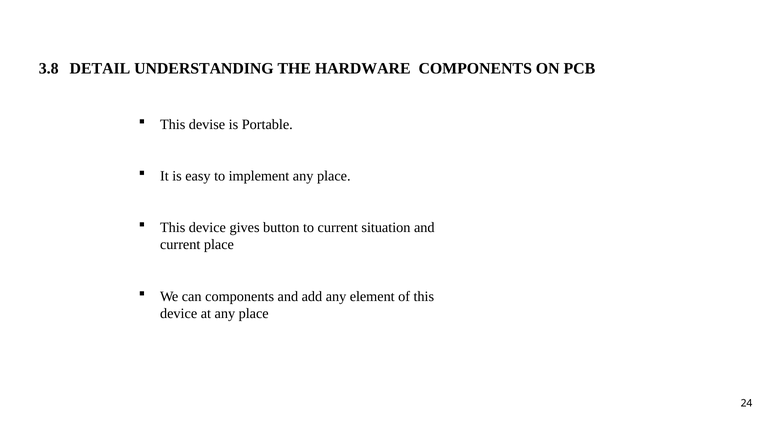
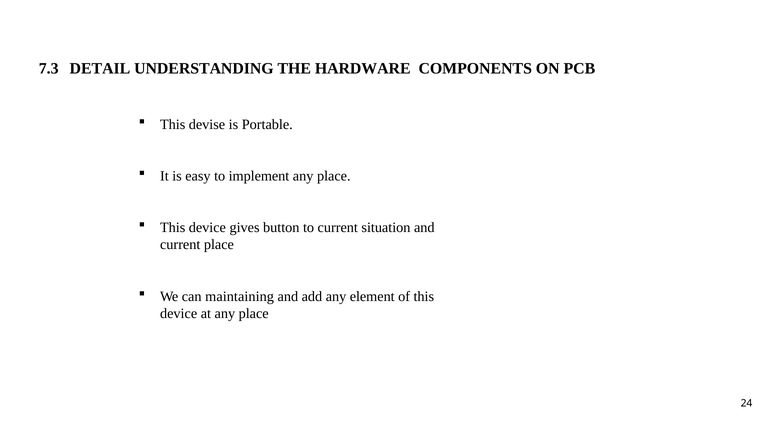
3.8: 3.8 -> 7.3
can components: components -> maintaining
